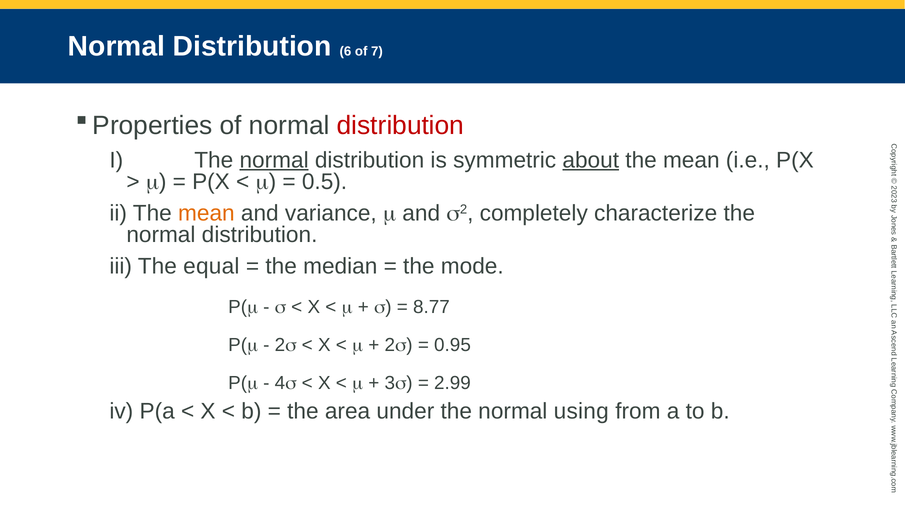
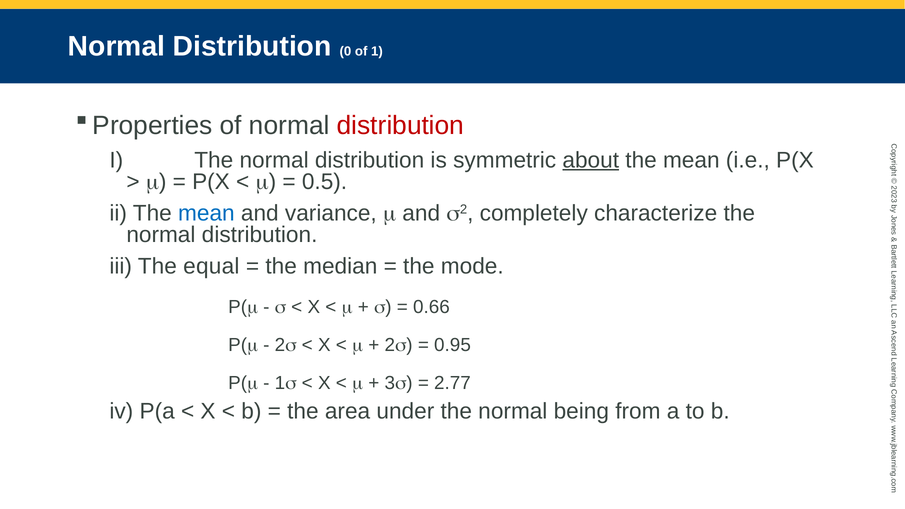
Distribution 6: 6 -> 0
of 7: 7 -> 1
normal at (274, 160) underline: present -> none
mean at (206, 213) colour: orange -> blue
8.77: 8.77 -> 0.66
4 at (280, 383): 4 -> 1
2.99: 2.99 -> 2.77
using: using -> being
